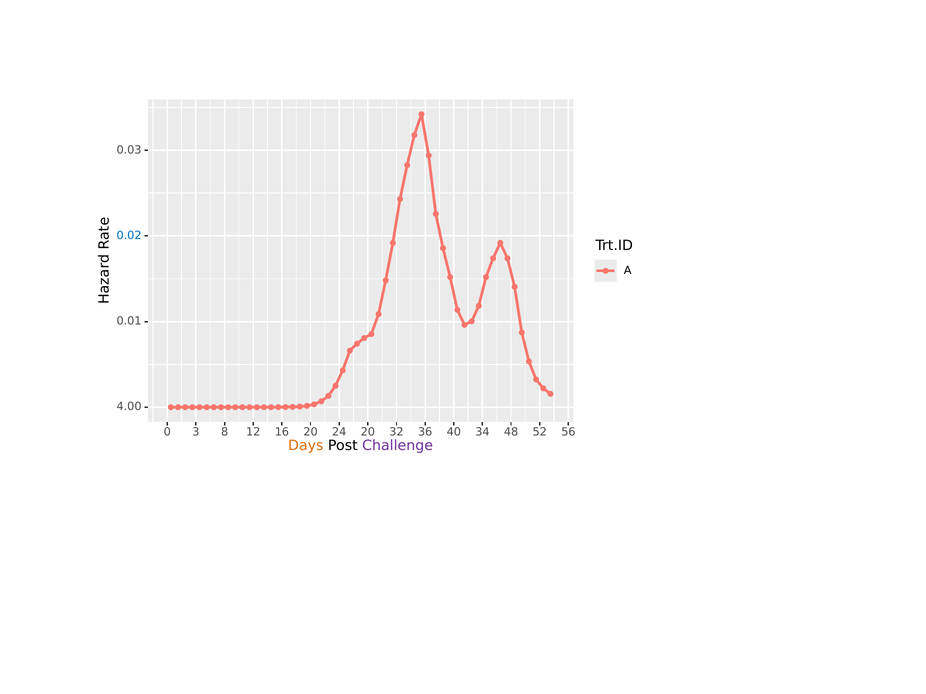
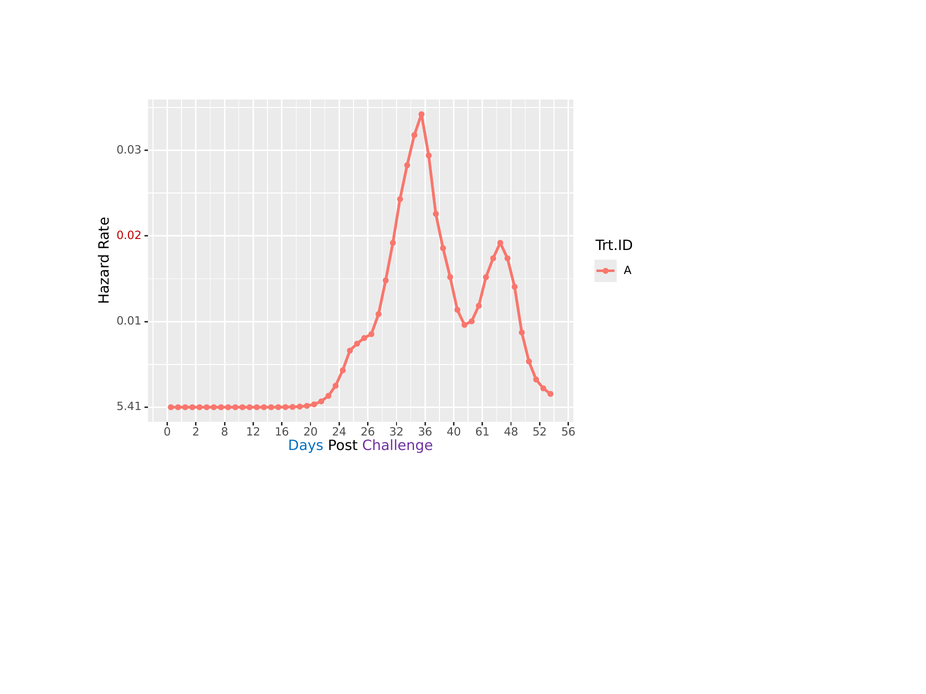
0.02 colour: blue -> red
4.00: 4.00 -> 5.41
3: 3 -> 2
24 20: 20 -> 26
34: 34 -> 61
Days colour: orange -> blue
